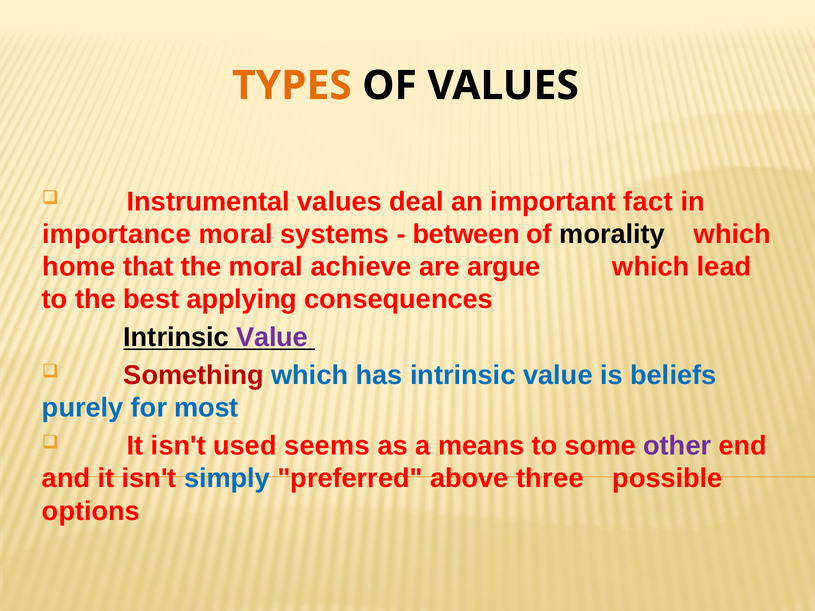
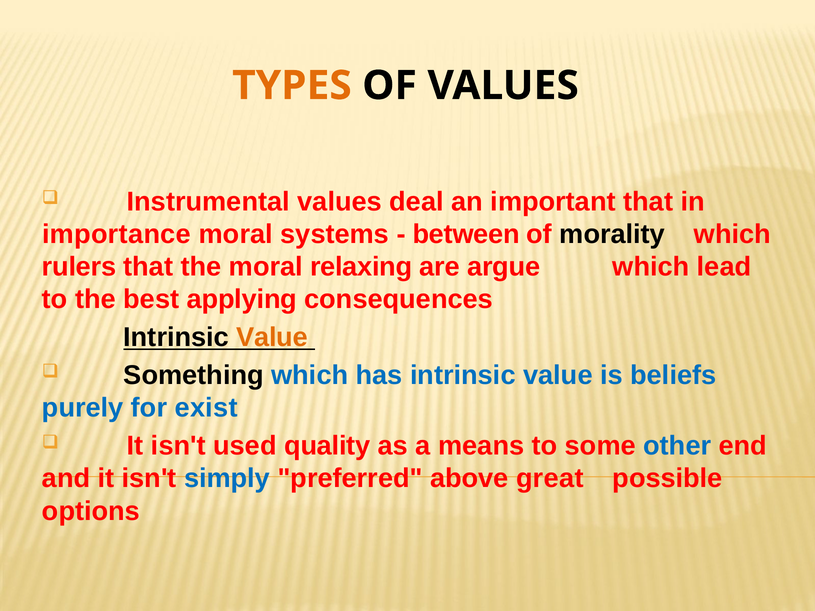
important fact: fact -> that
home: home -> rulers
achieve: achieve -> relaxing
Value at (272, 337) colour: purple -> orange
Something colour: red -> black
most: most -> exist
seems: seems -> quality
other colour: purple -> blue
three: three -> great
